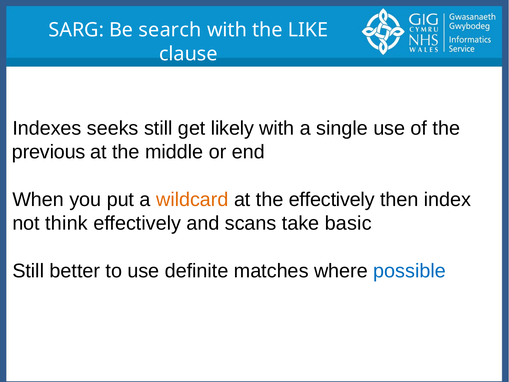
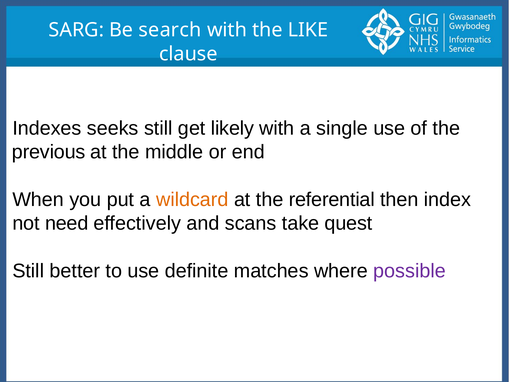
the effectively: effectively -> referential
think: think -> need
basic: basic -> quest
possible colour: blue -> purple
